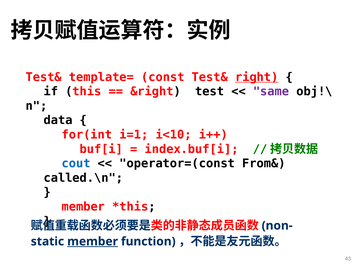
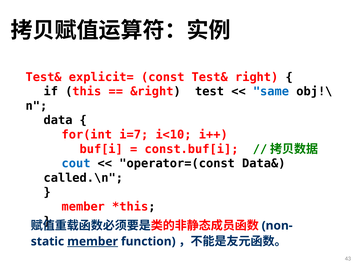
template=: template= -> explicit=
right underline: present -> none
same colour: purple -> blue
i=1: i=1 -> i=7
index.buf[i: index.buf[i -> const.buf[i
From&: From& -> Data&
